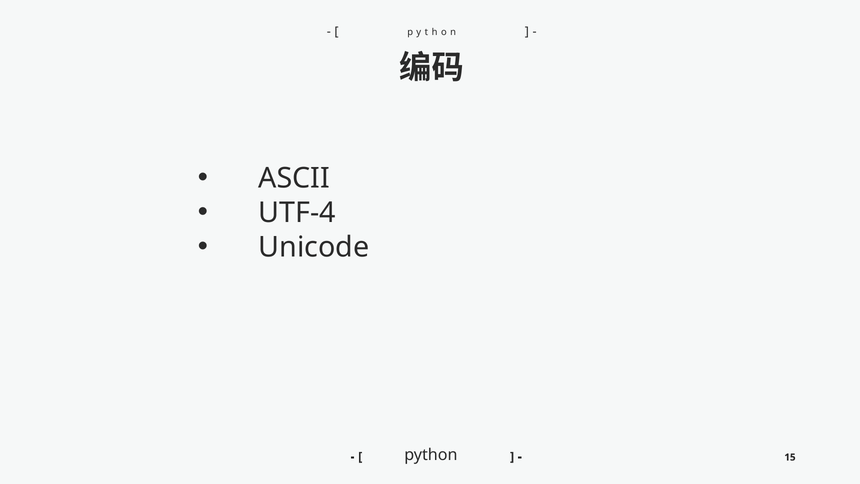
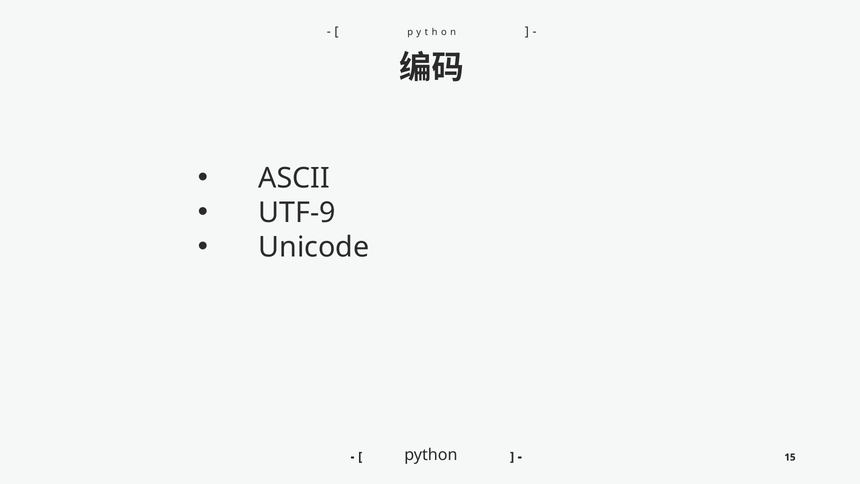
UTF-4: UTF-4 -> UTF-9
